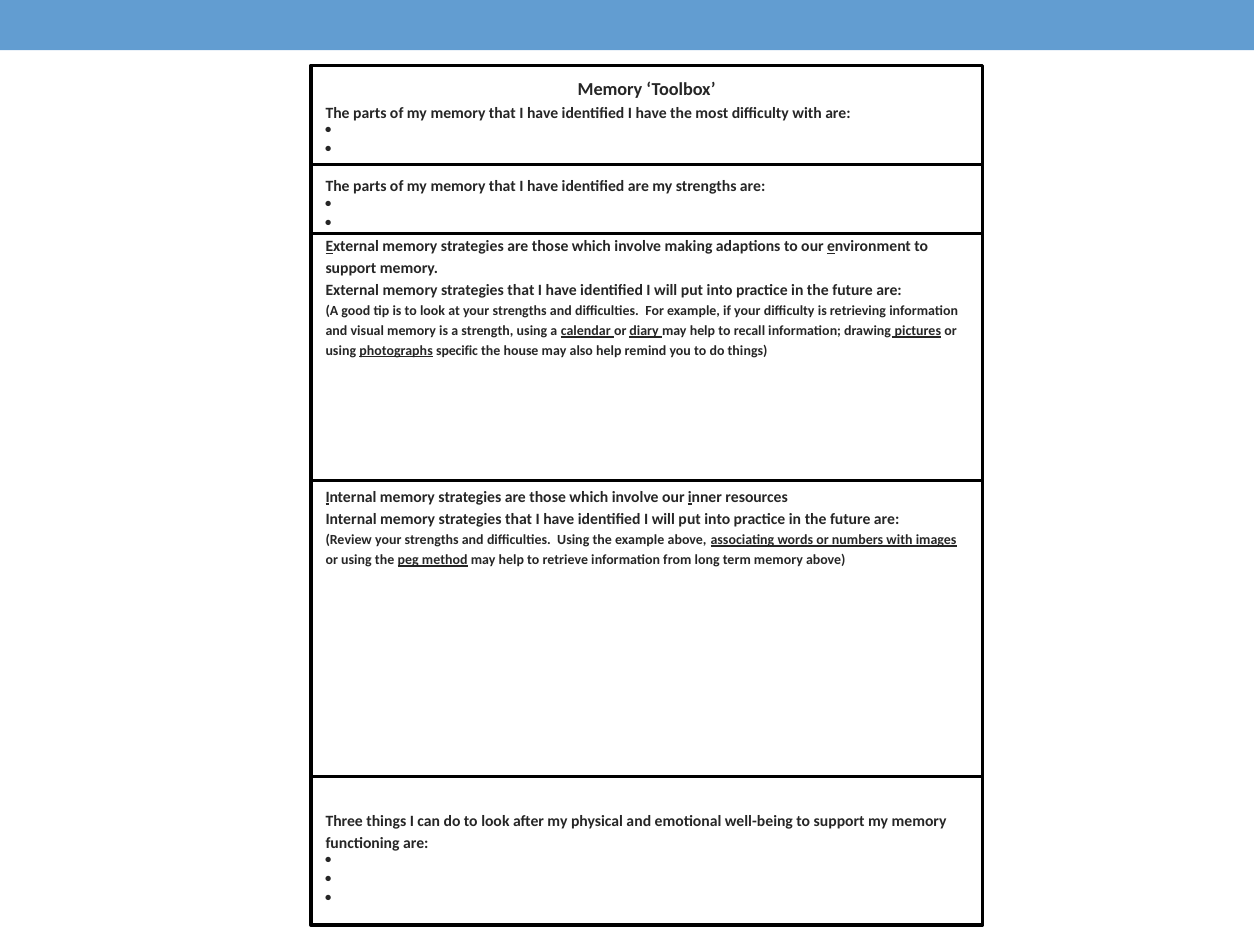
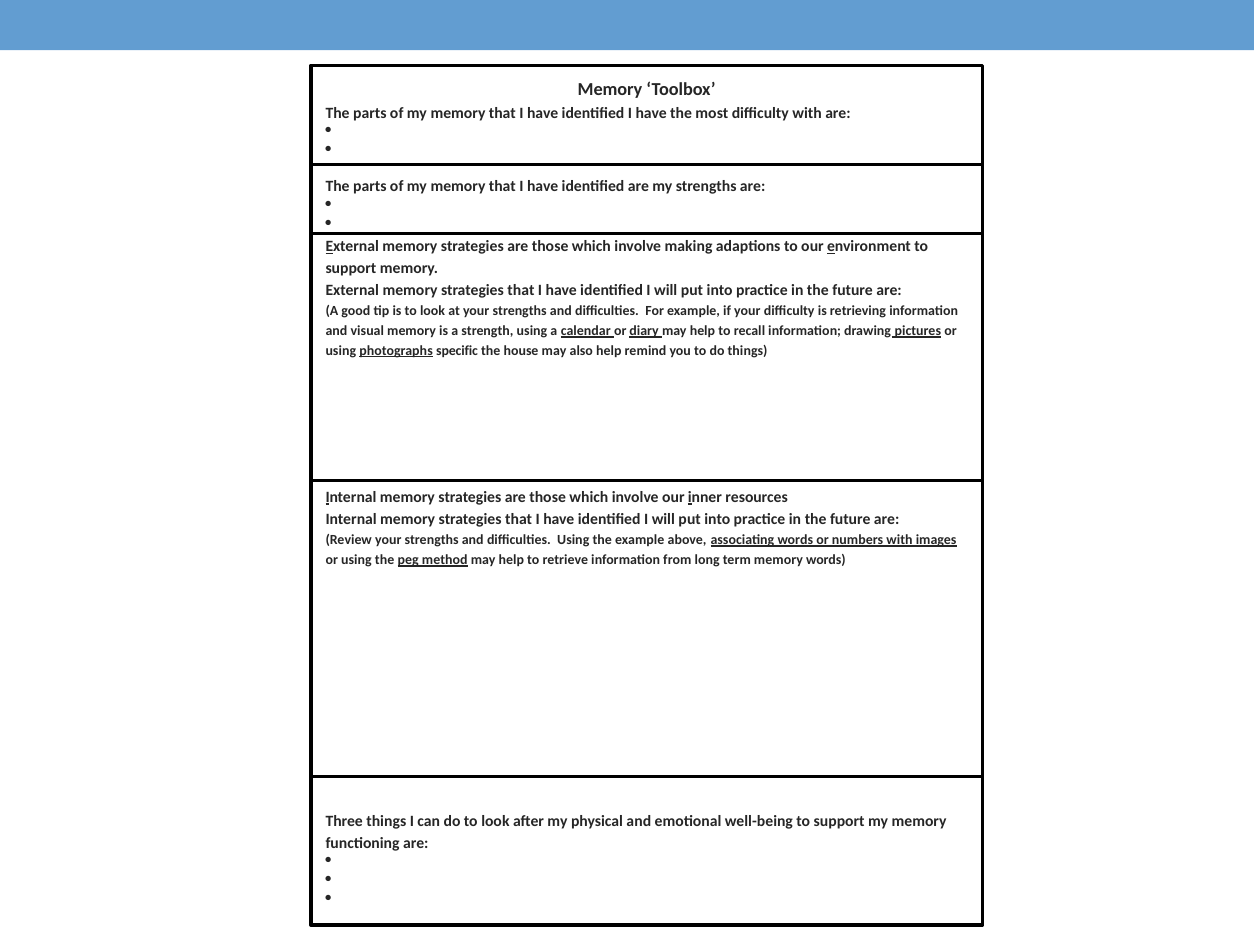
memory above: above -> words
